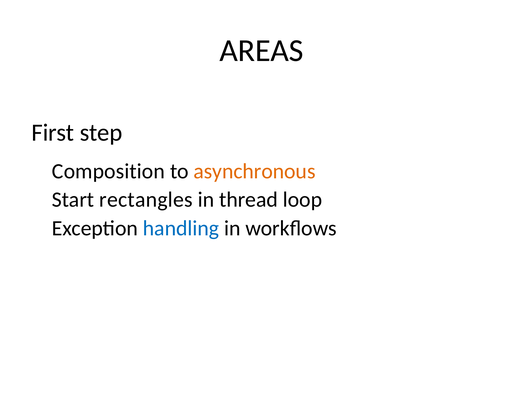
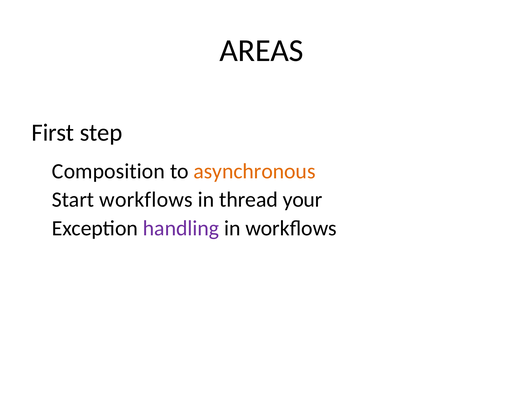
Start rectangles: rectangles -> workflows
loop: loop -> your
handling colour: blue -> purple
